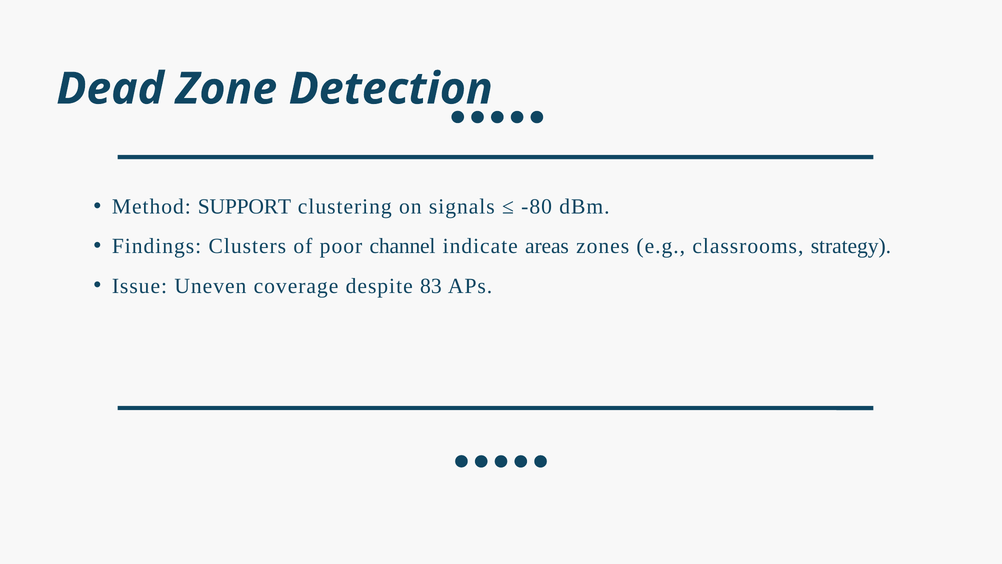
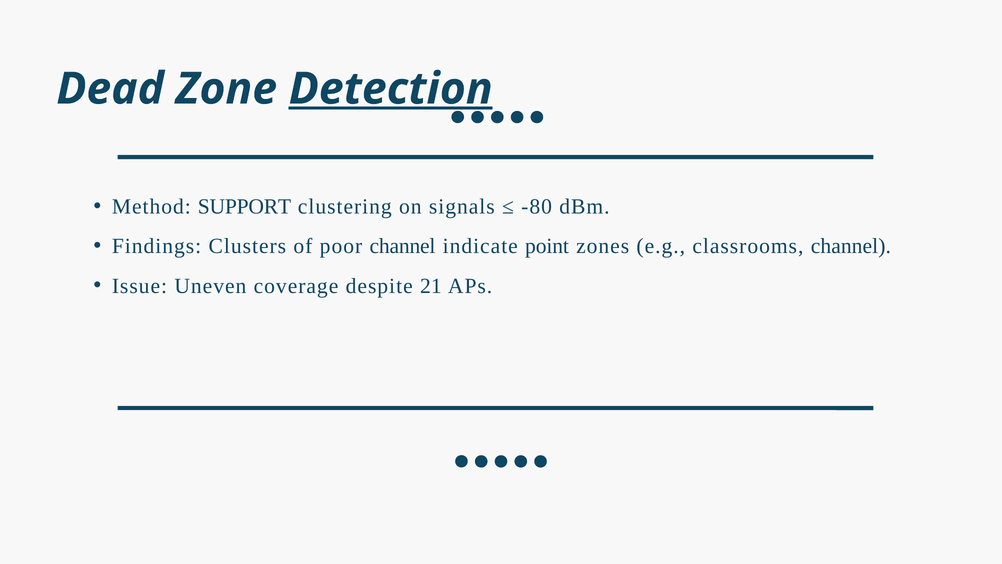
Detection underline: none -> present
areas: areas -> point
classrooms strategy: strategy -> channel
83: 83 -> 21
